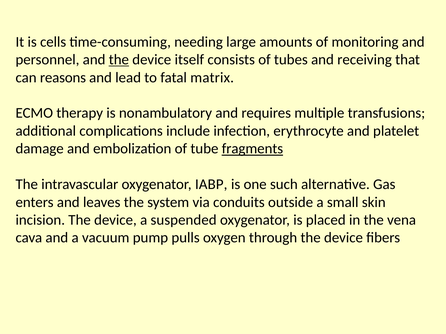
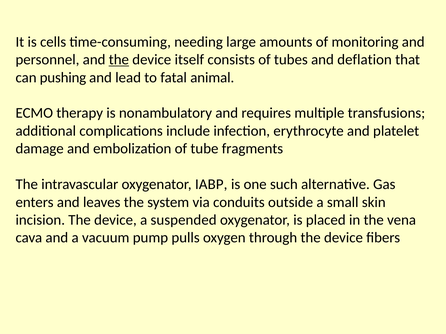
receiving: receiving -> deflation
reasons: reasons -> pushing
matrix: matrix -> animal
fragments underline: present -> none
